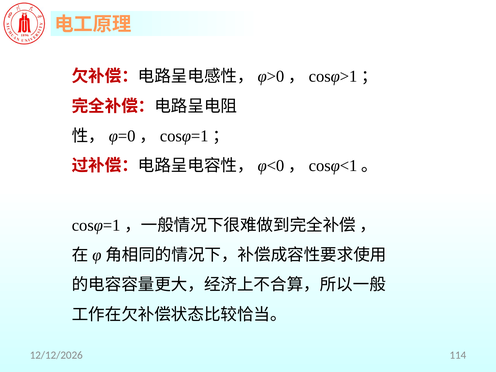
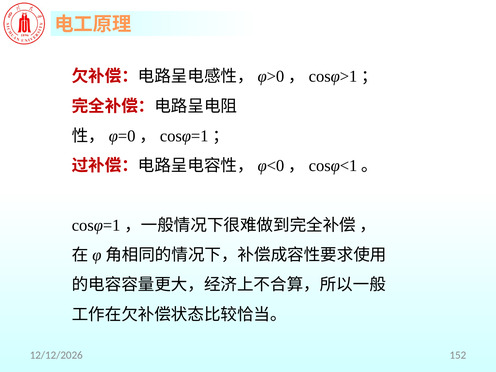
114: 114 -> 152
